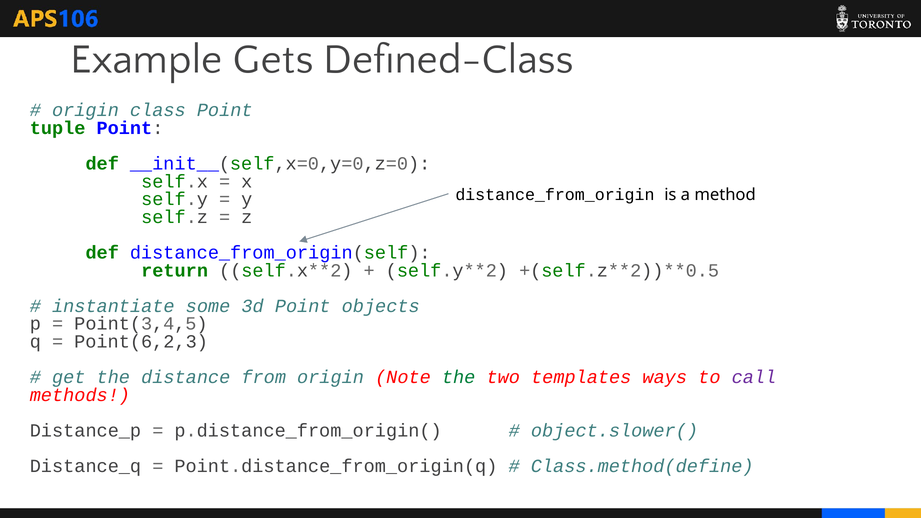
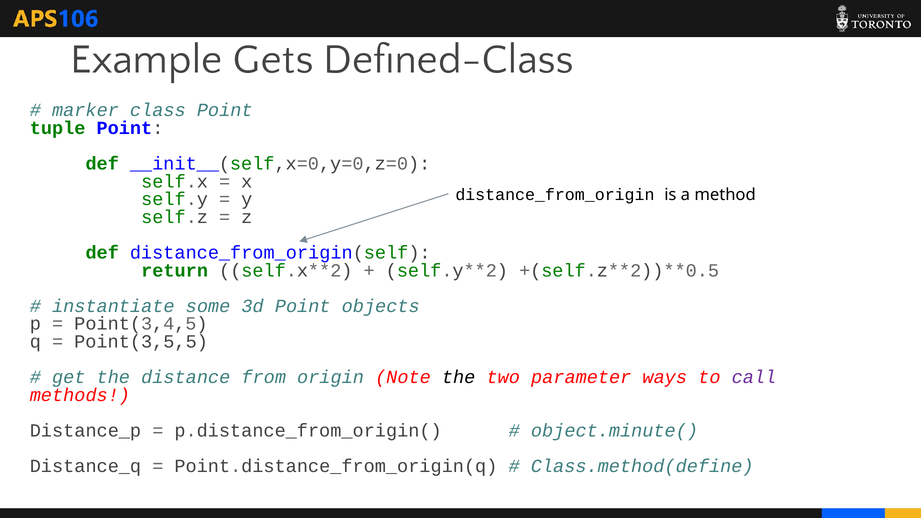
origin at (85, 110): origin -> marker
Point(6,2,3: Point(6,2,3 -> Point(3,5,5
the at (459, 377) colour: green -> black
templates: templates -> parameter
object.slower(: object.slower( -> object.minute(
